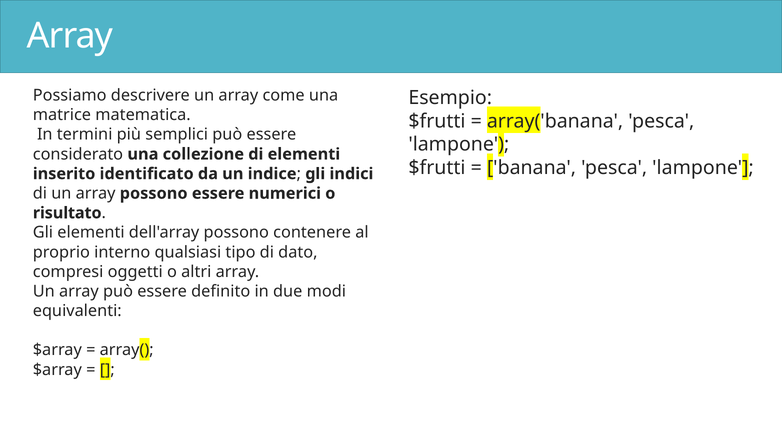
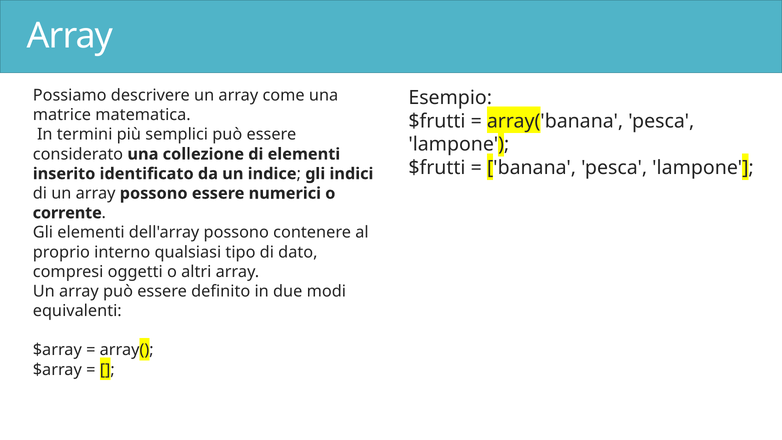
risultato: risultato -> corrente
